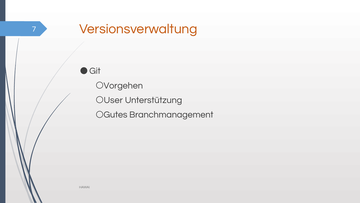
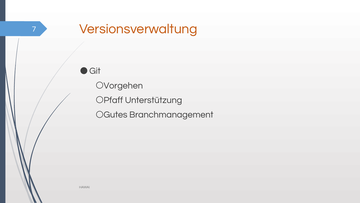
User: User -> Pfaff
